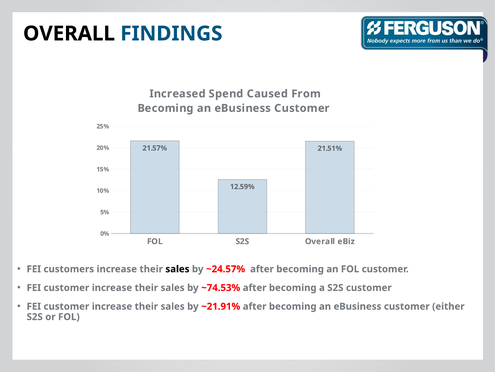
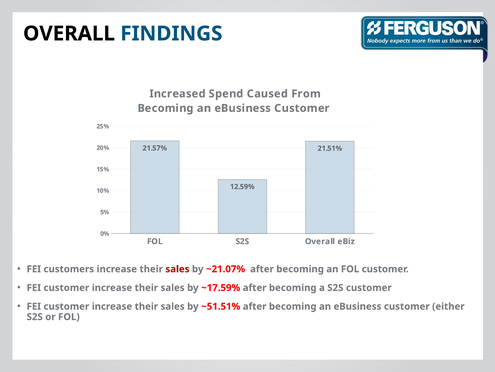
sales at (177, 269) colour: black -> red
~24.57%: ~24.57% -> ~21.07%
~74.53%: ~74.53% -> ~17.59%
~21.91%: ~21.91% -> ~51.51%
